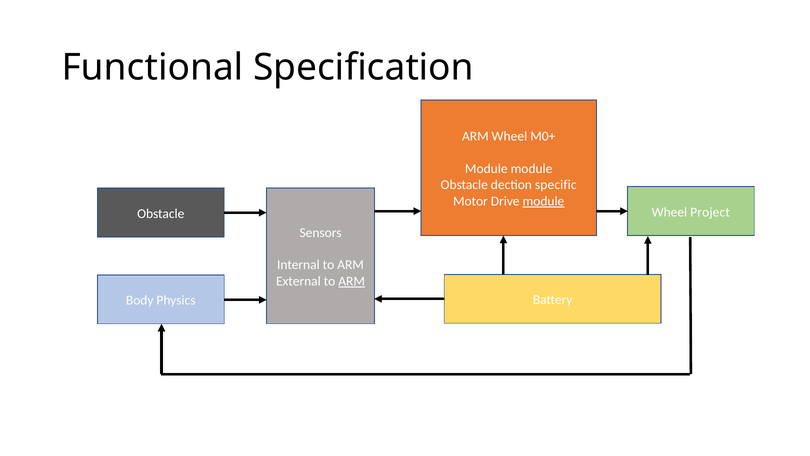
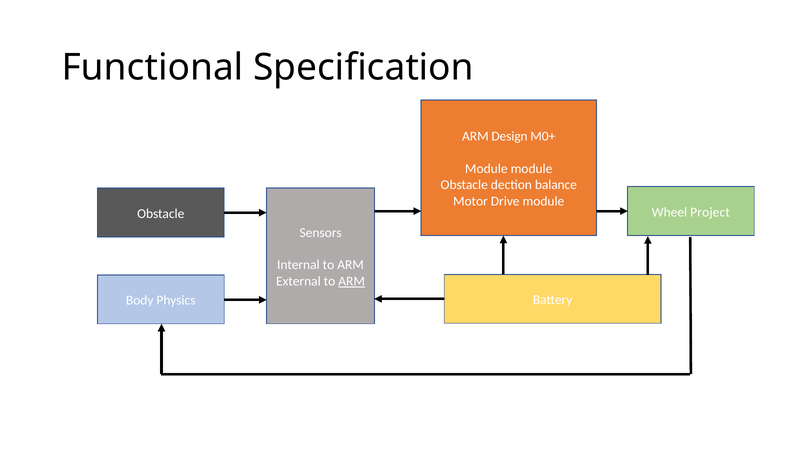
ARM Wheel: Wheel -> Design
specific: specific -> balance
module at (543, 201) underline: present -> none
